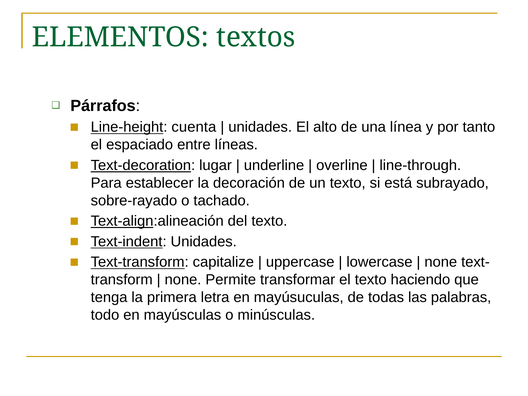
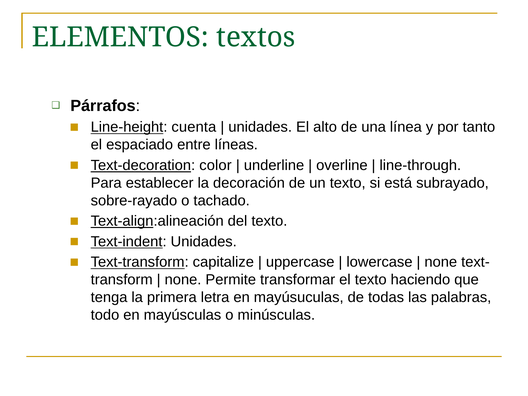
lugar: lugar -> color
